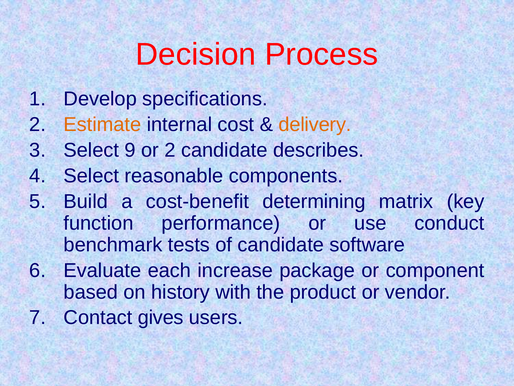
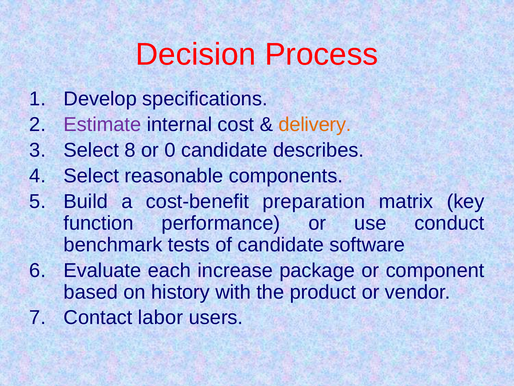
Estimate colour: orange -> purple
9: 9 -> 8
or 2: 2 -> 0
determining: determining -> preparation
gives: gives -> labor
